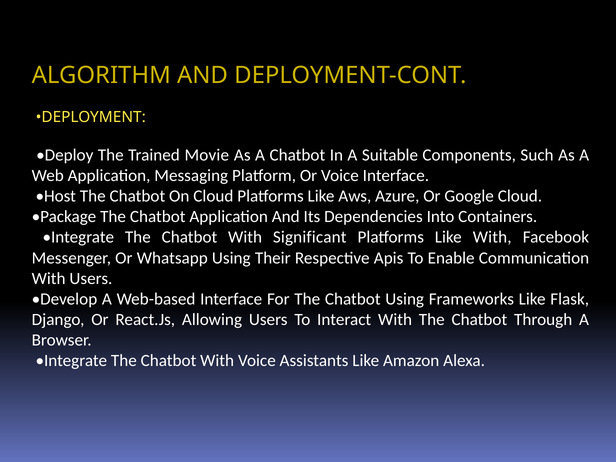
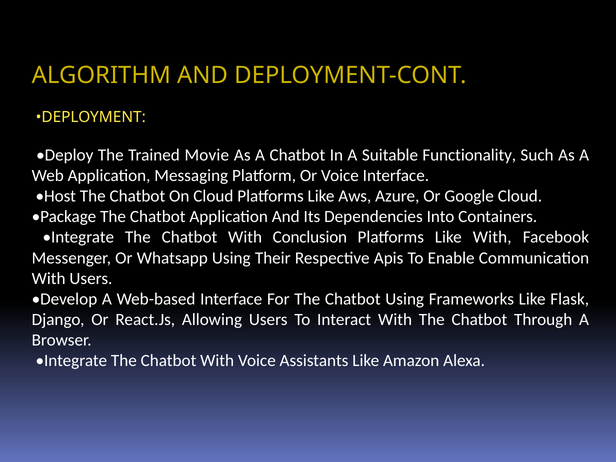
Components: Components -> Functionality
Significant: Significant -> Conclusion
